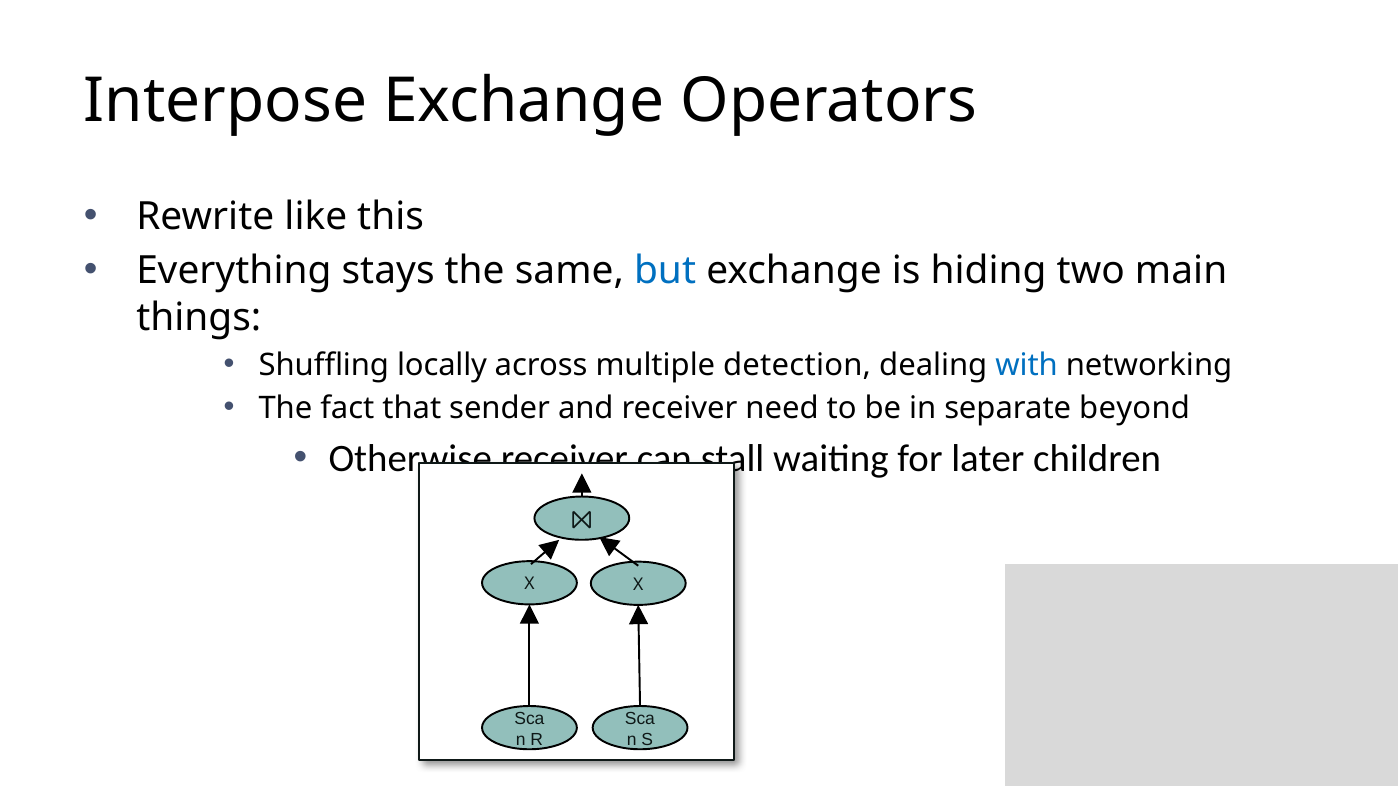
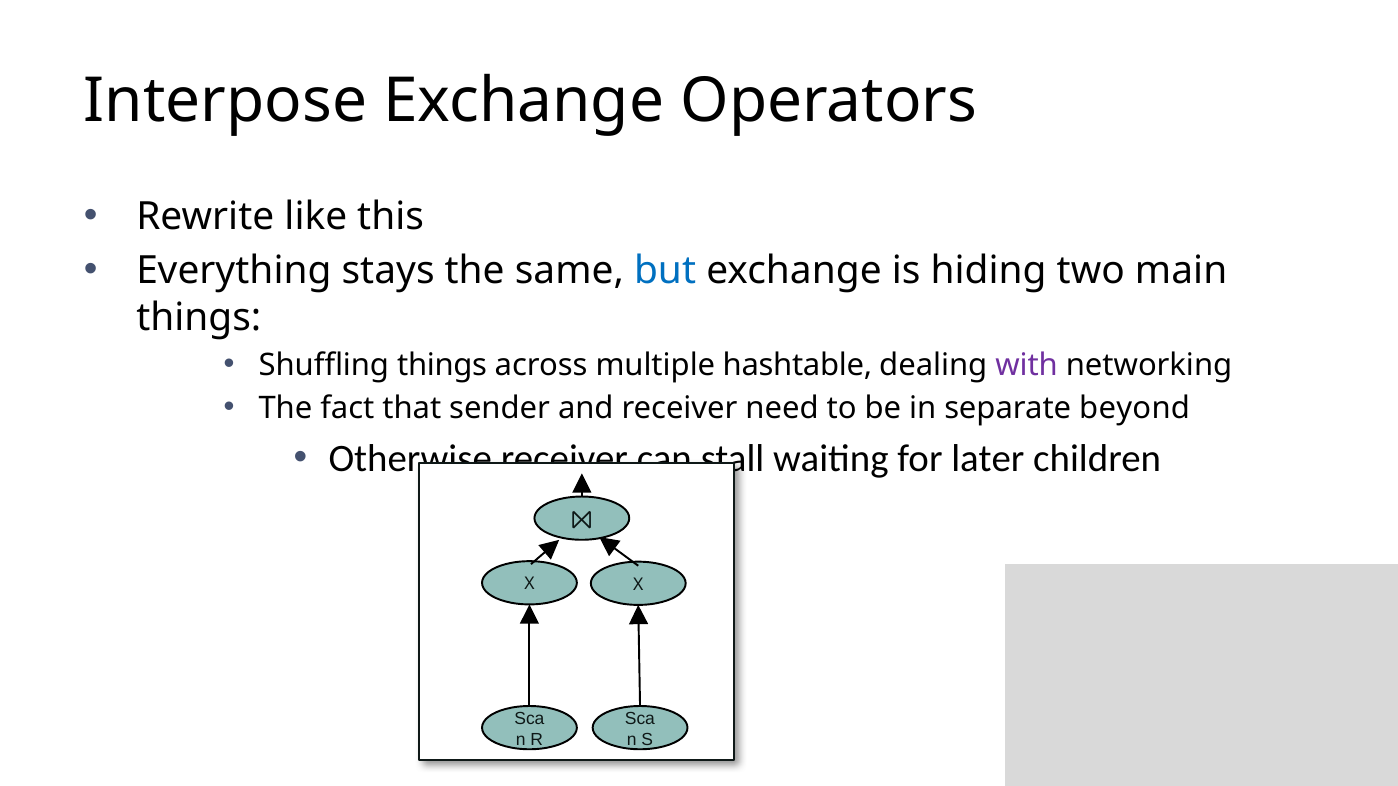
Shuffling locally: locally -> things
detection: detection -> hashtable
with colour: blue -> purple
